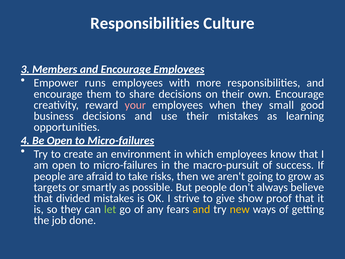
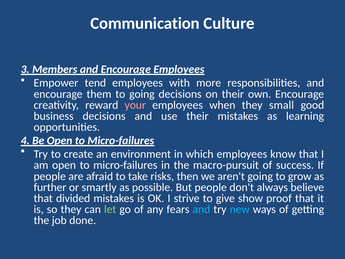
Responsibilities at (145, 23): Responsibilities -> Communication
runs: runs -> tend
to share: share -> going
targets: targets -> further
and at (201, 209) colour: yellow -> light blue
new colour: yellow -> light blue
